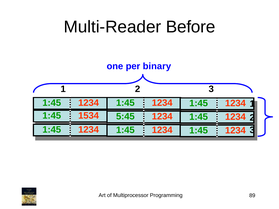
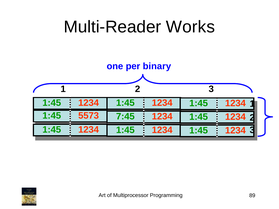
Before: Before -> Works
1534: 1534 -> 5573
5:45: 5:45 -> 7:45
